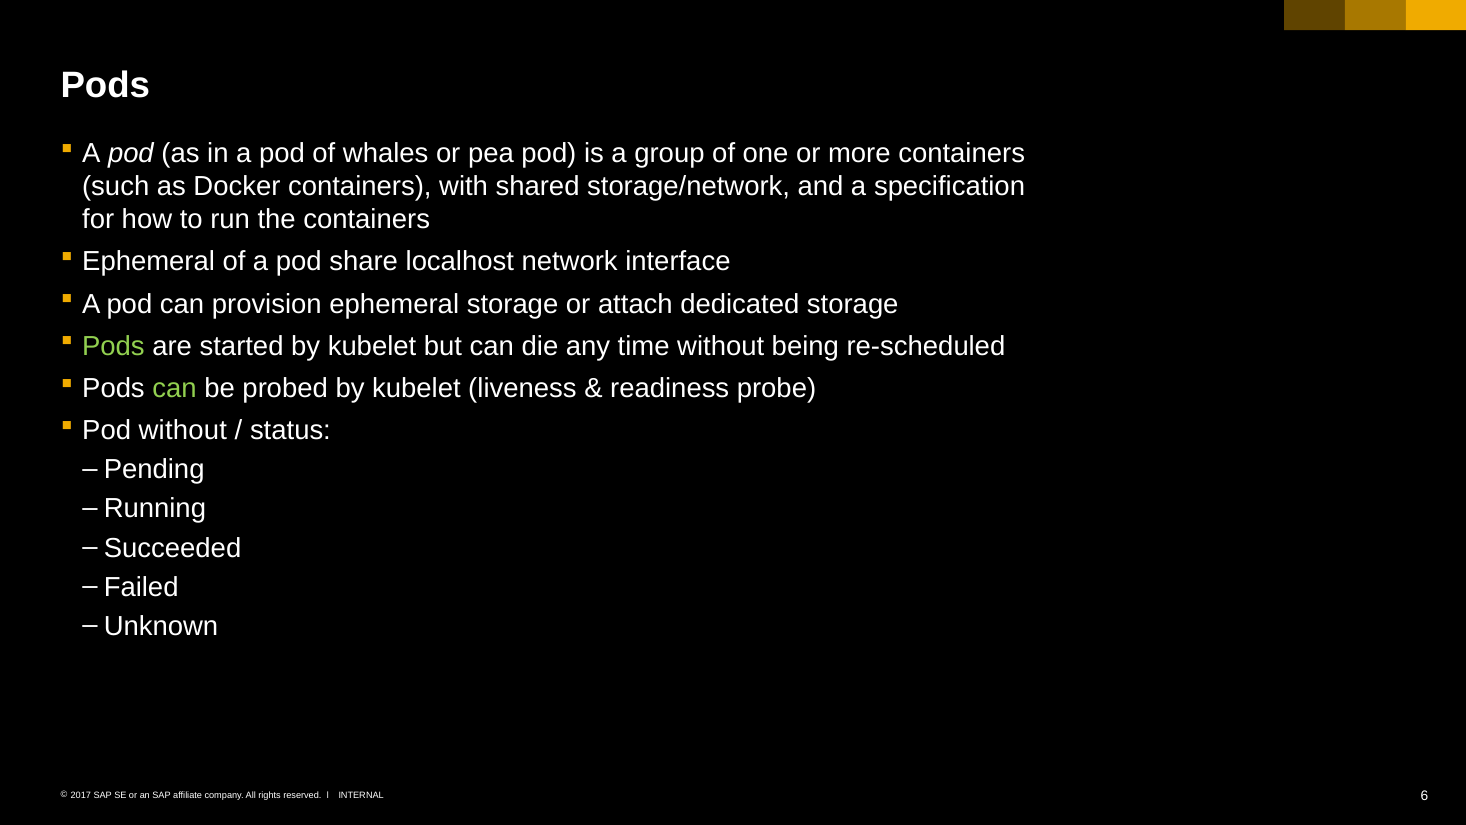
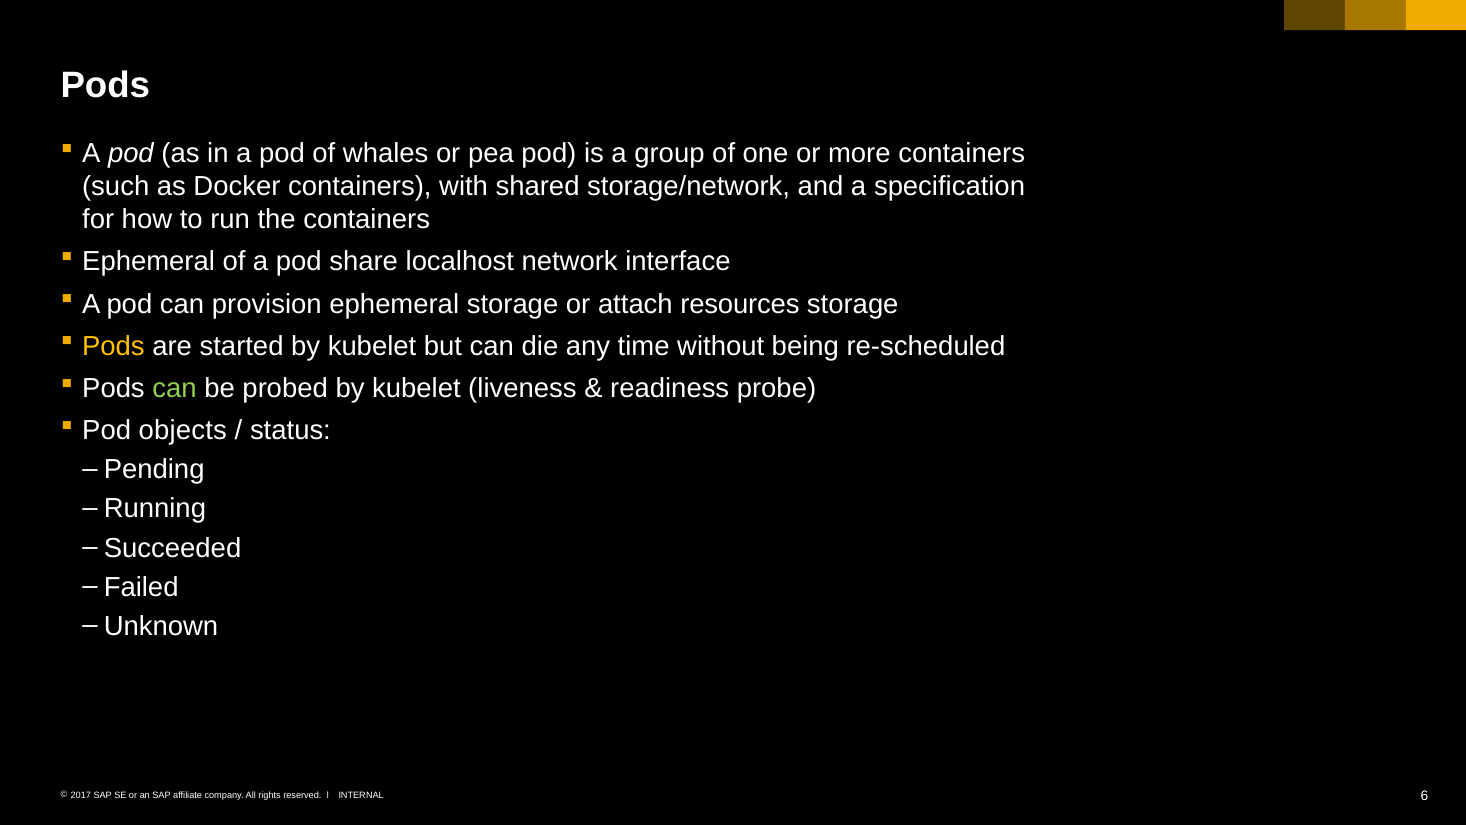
dedicated: dedicated -> resources
Pods at (113, 346) colour: light green -> yellow
Pod without: without -> objects
